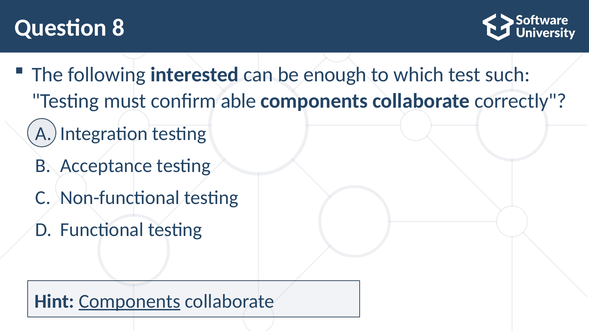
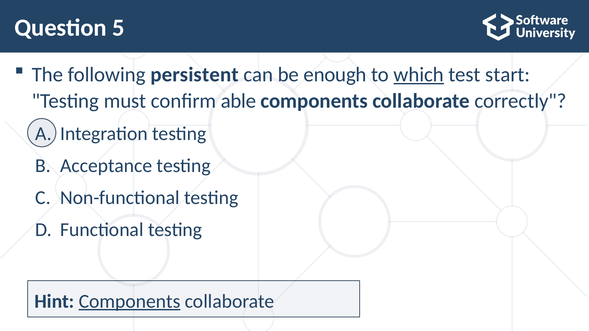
8: 8 -> 5
interested: interested -> persistent
which underline: none -> present
such: such -> start
